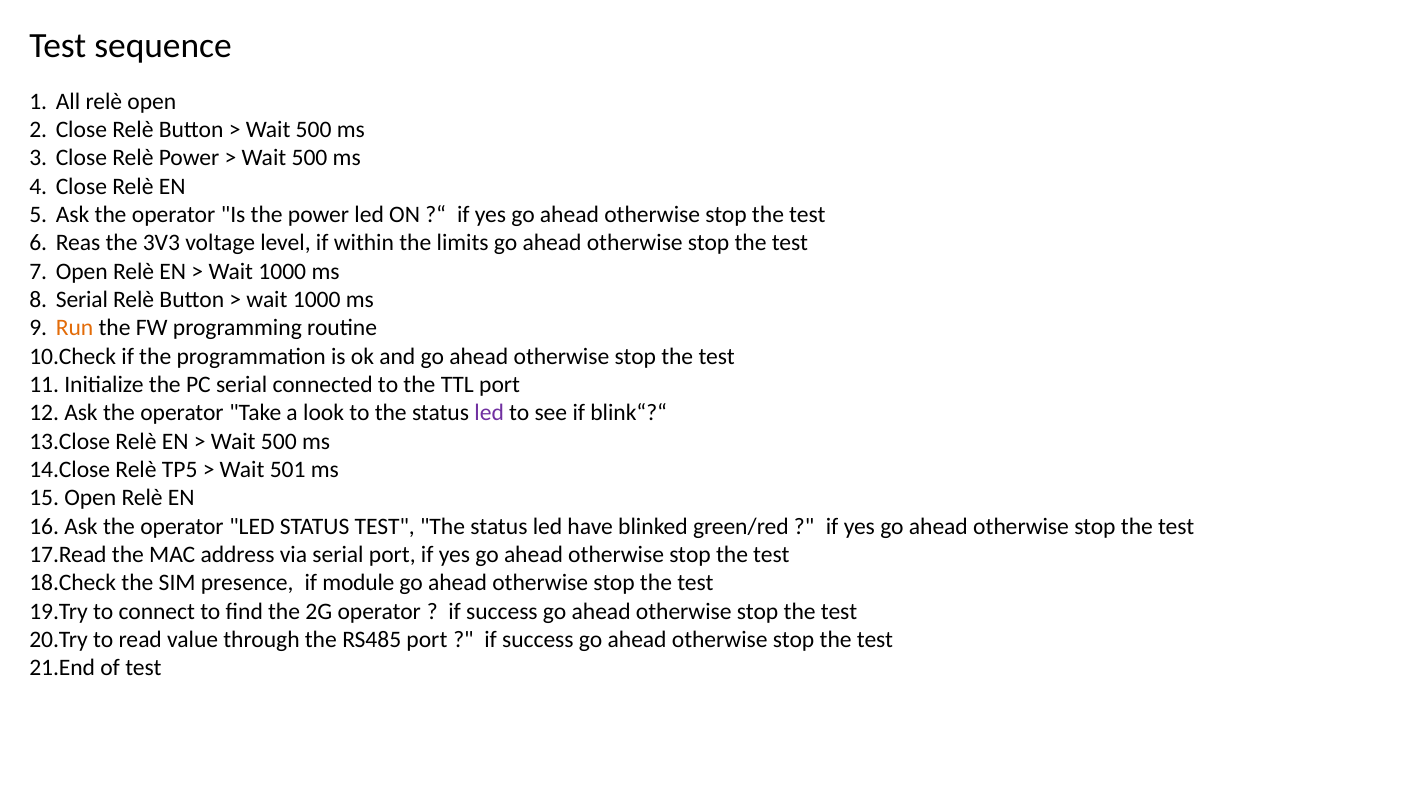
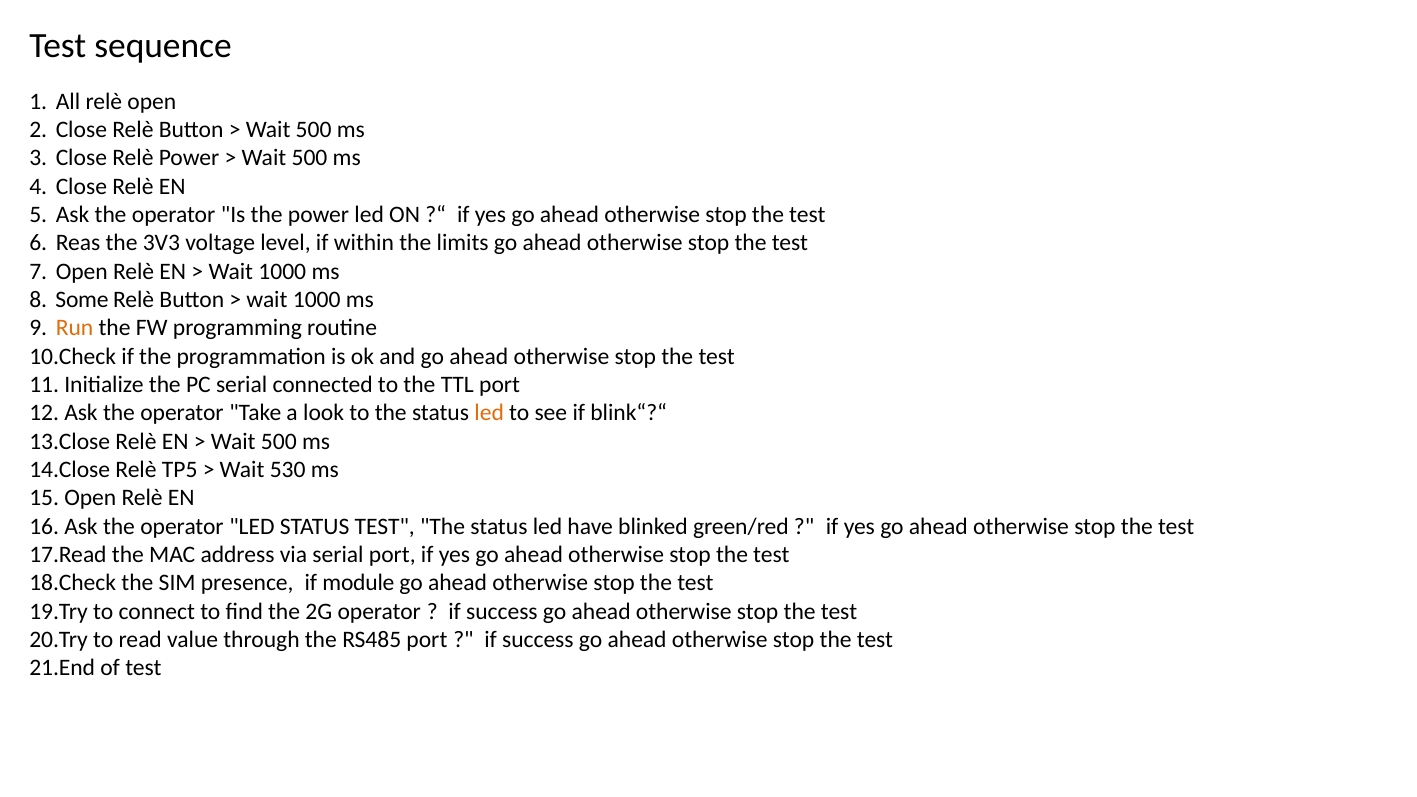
Serial at (82, 300): Serial -> Some
led at (489, 413) colour: purple -> orange
501: 501 -> 530
